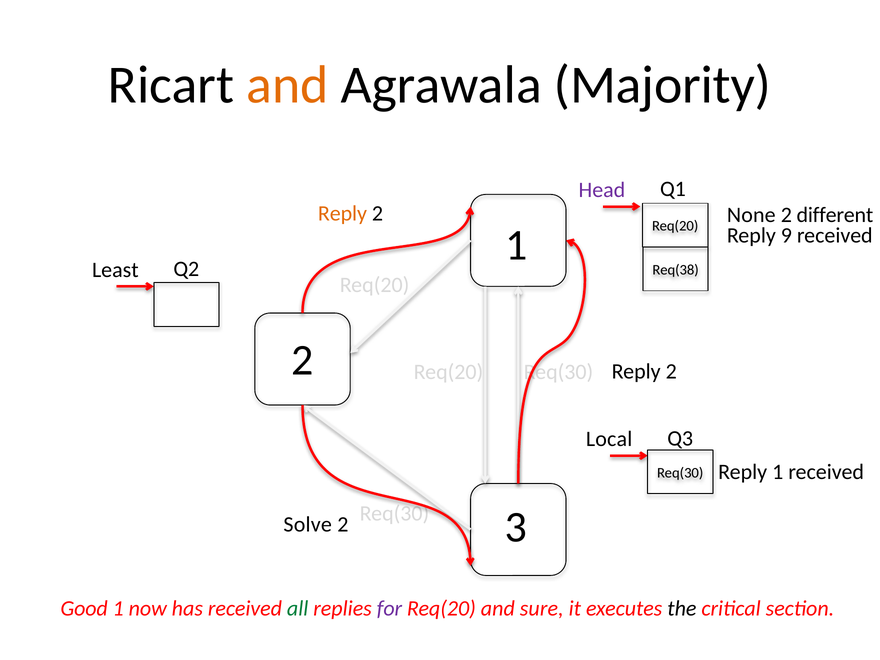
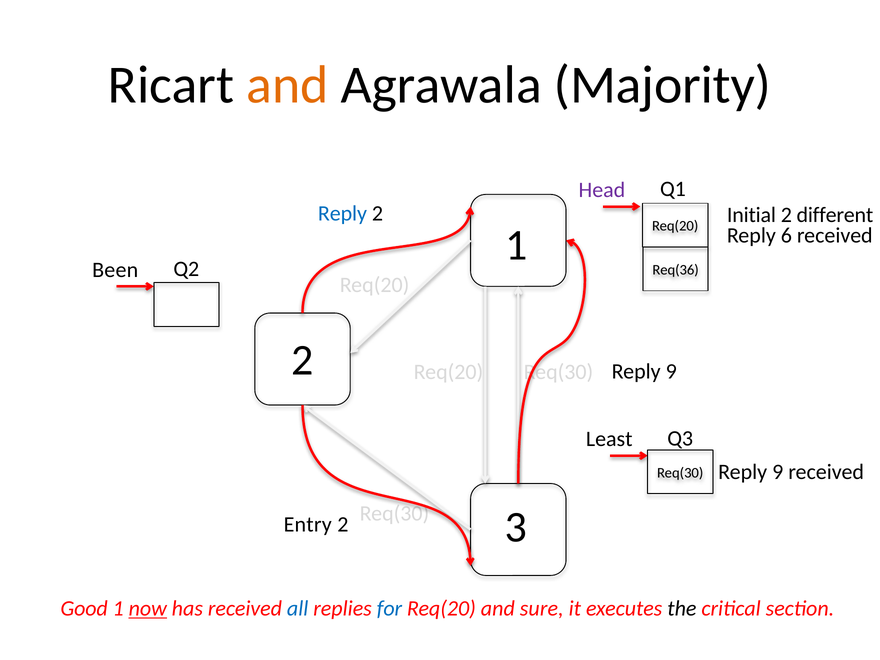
Reply at (342, 213) colour: orange -> blue
None: None -> Initial
9: 9 -> 6
Least: Least -> Been
Req(38: Req(38 -> Req(36
2 at (671, 371): 2 -> 9
Local: Local -> Least
1 at (778, 472): 1 -> 9
Solve: Solve -> Entry
now underline: none -> present
all colour: green -> blue
for colour: purple -> blue
